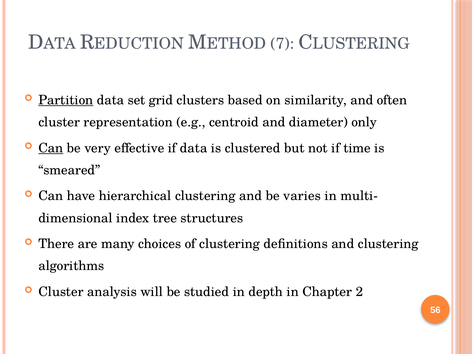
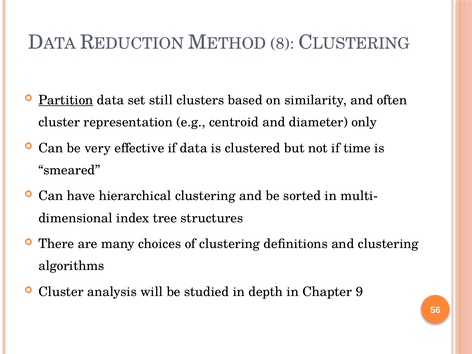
7: 7 -> 8
grid: grid -> still
Can at (51, 148) underline: present -> none
varies: varies -> sorted
2: 2 -> 9
